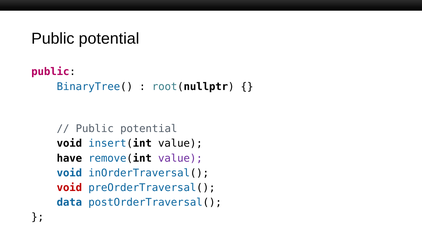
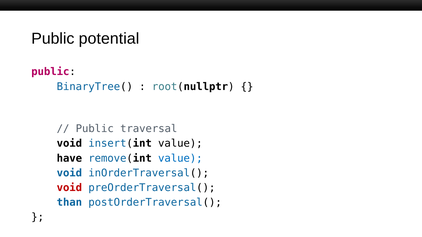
potential at (149, 129): potential -> traversal
value at (180, 158) colour: purple -> blue
data: data -> than
